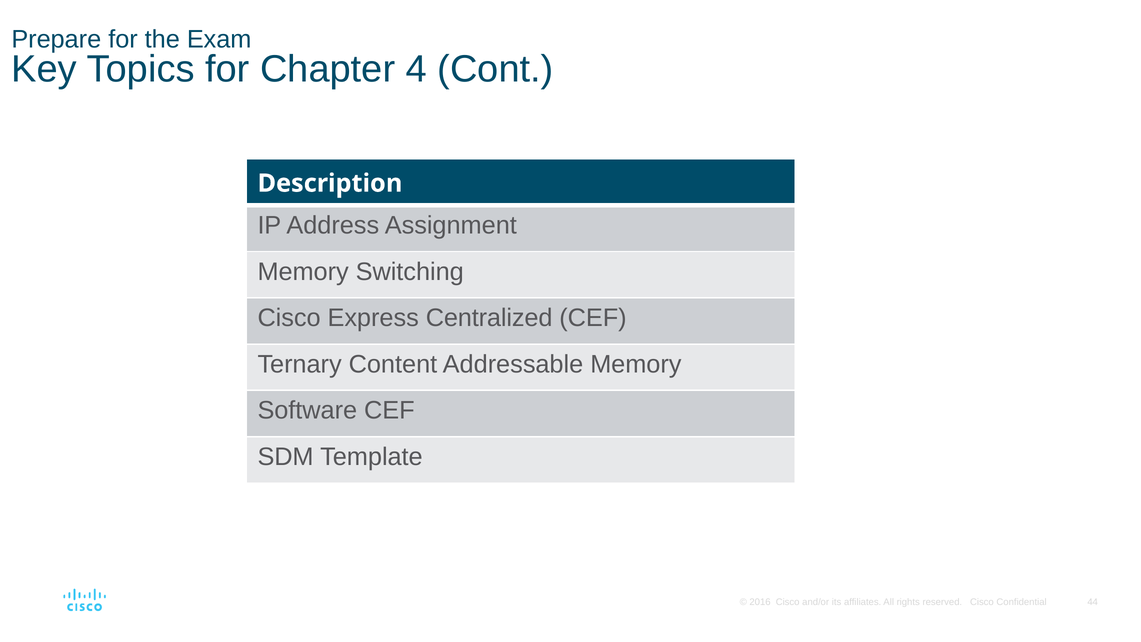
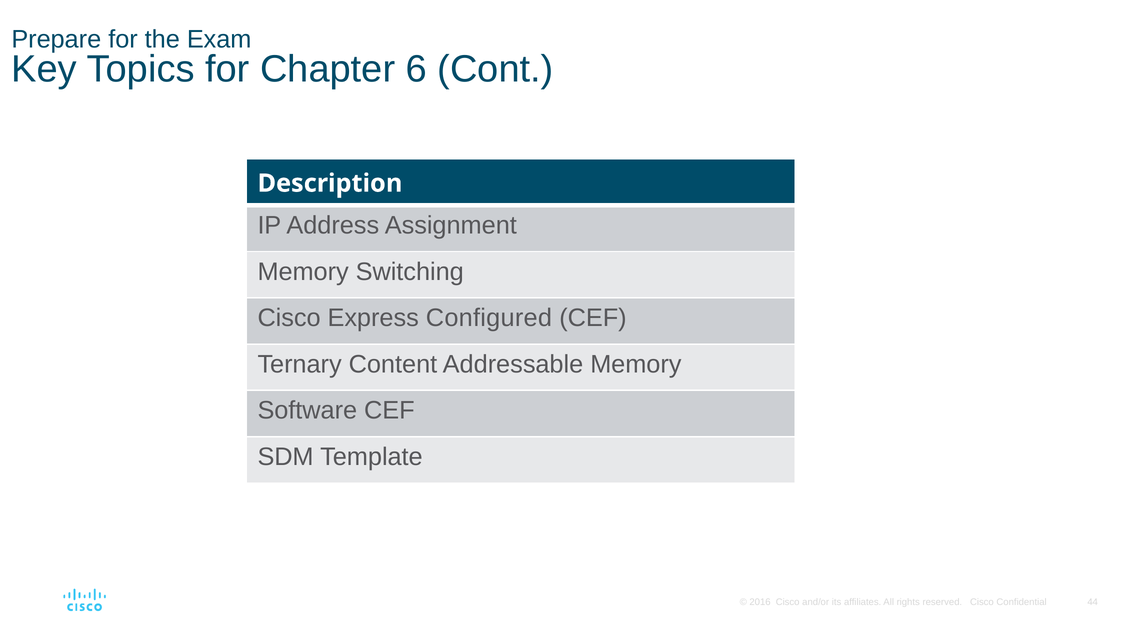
4: 4 -> 6
Centralized: Centralized -> Configured
